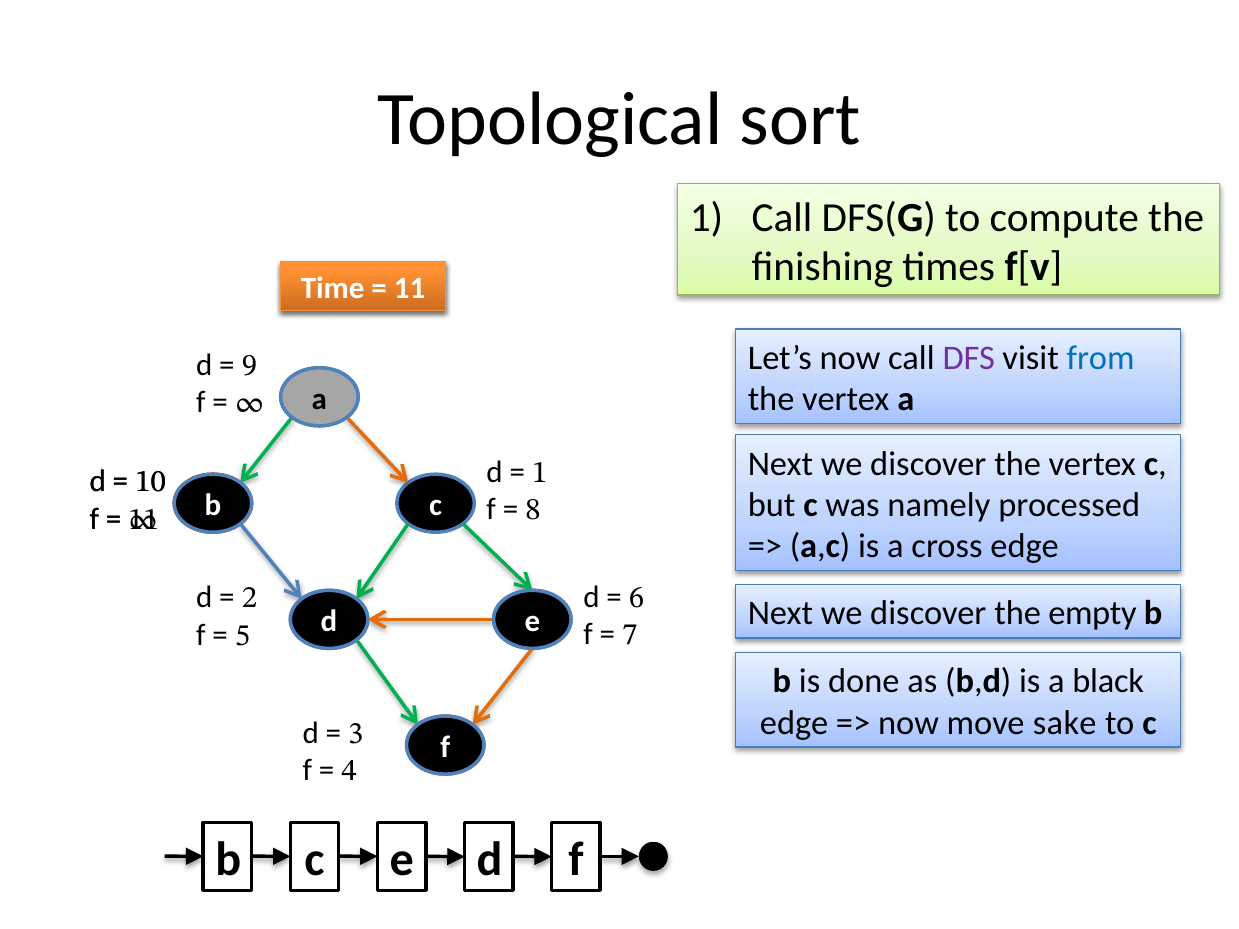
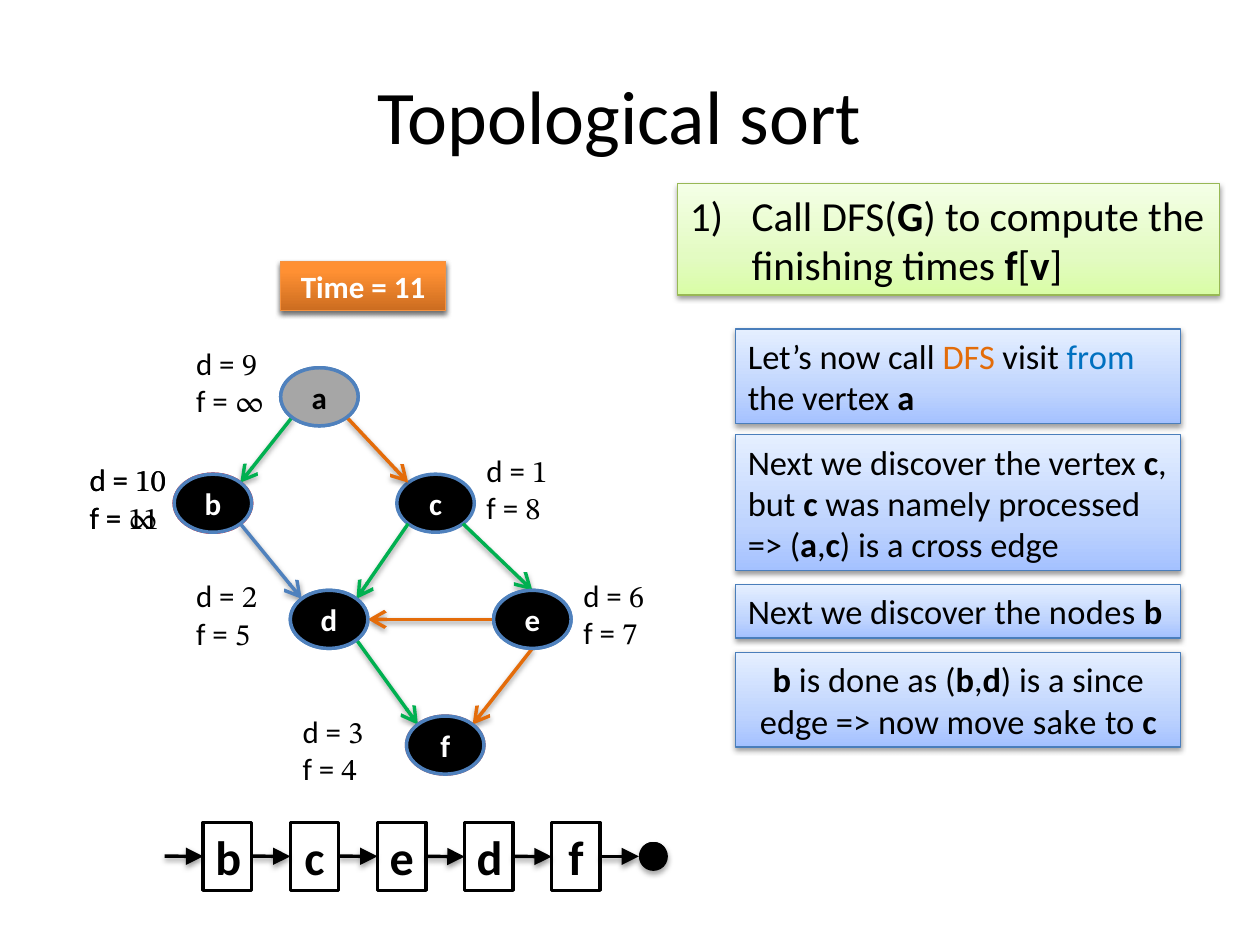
DFS colour: purple -> orange
empty: empty -> nodes
black: black -> since
